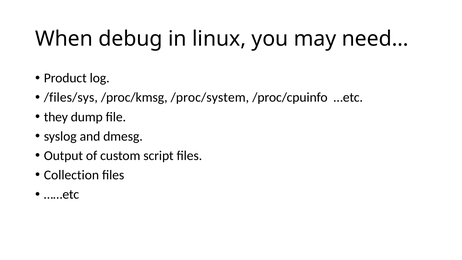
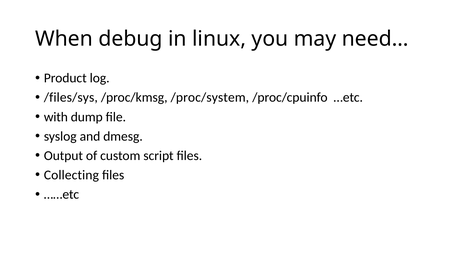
they: they -> with
Collection: Collection -> Collecting
